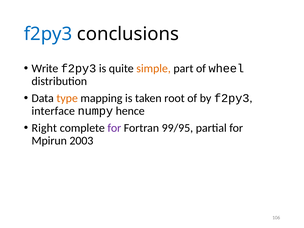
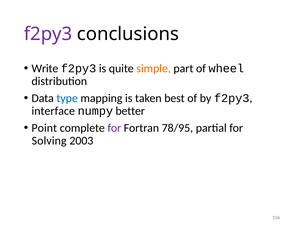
f2py3 at (48, 34) colour: blue -> purple
type colour: orange -> blue
root: root -> best
hence: hence -> better
Right: Right -> Point
99/95: 99/95 -> 78/95
Mpirun: Mpirun -> Solving
